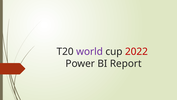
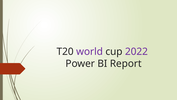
2022 colour: red -> purple
